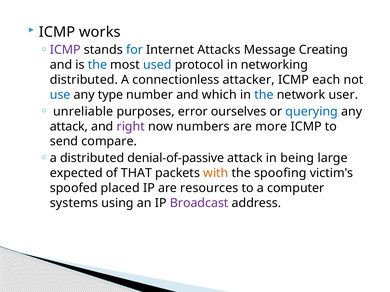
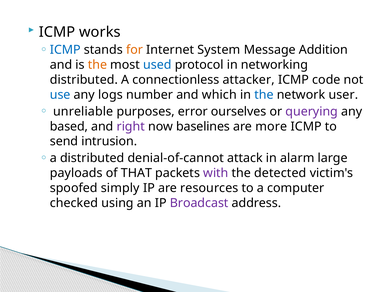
ICMP at (65, 50) colour: purple -> blue
for colour: blue -> orange
Attacks: Attacks -> System
Creating: Creating -> Addition
the at (97, 65) colour: blue -> orange
each: each -> code
type: type -> logs
querying colour: blue -> purple
attack at (69, 127): attack -> based
numbers: numbers -> baselines
compare: compare -> intrusion
denial-of-passive: denial-of-passive -> denial-of-cannot
being: being -> alarm
expected: expected -> payloads
with colour: orange -> purple
spoofing: spoofing -> detected
placed: placed -> simply
systems: systems -> checked
